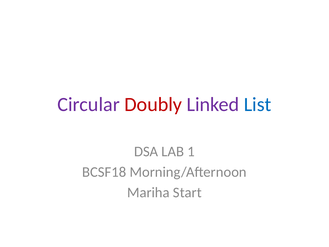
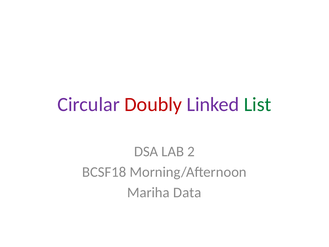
List colour: blue -> green
1: 1 -> 2
Start: Start -> Data
